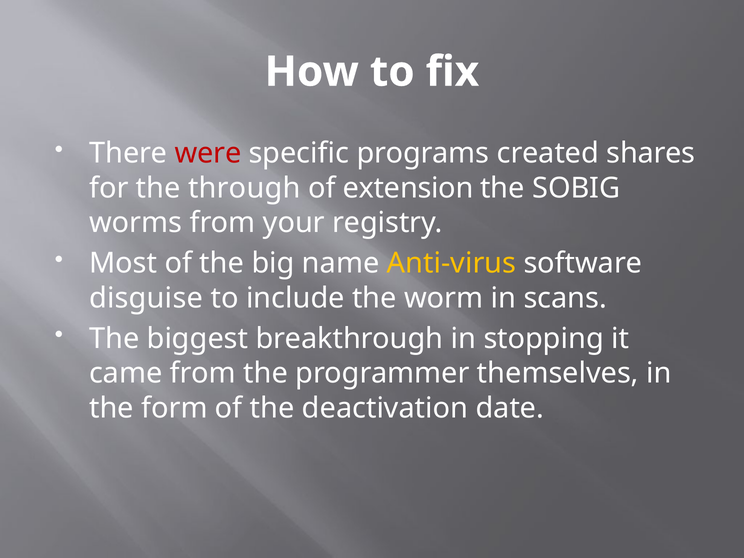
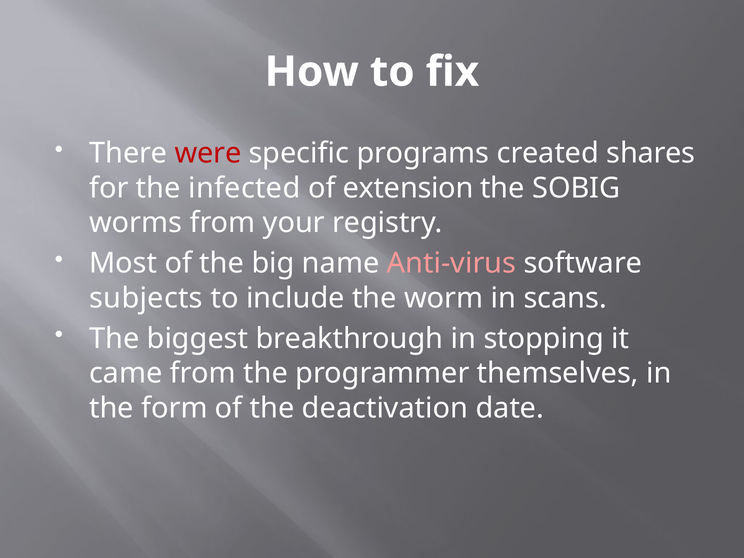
through: through -> infected
Anti-virus colour: yellow -> pink
disguise: disguise -> subjects
